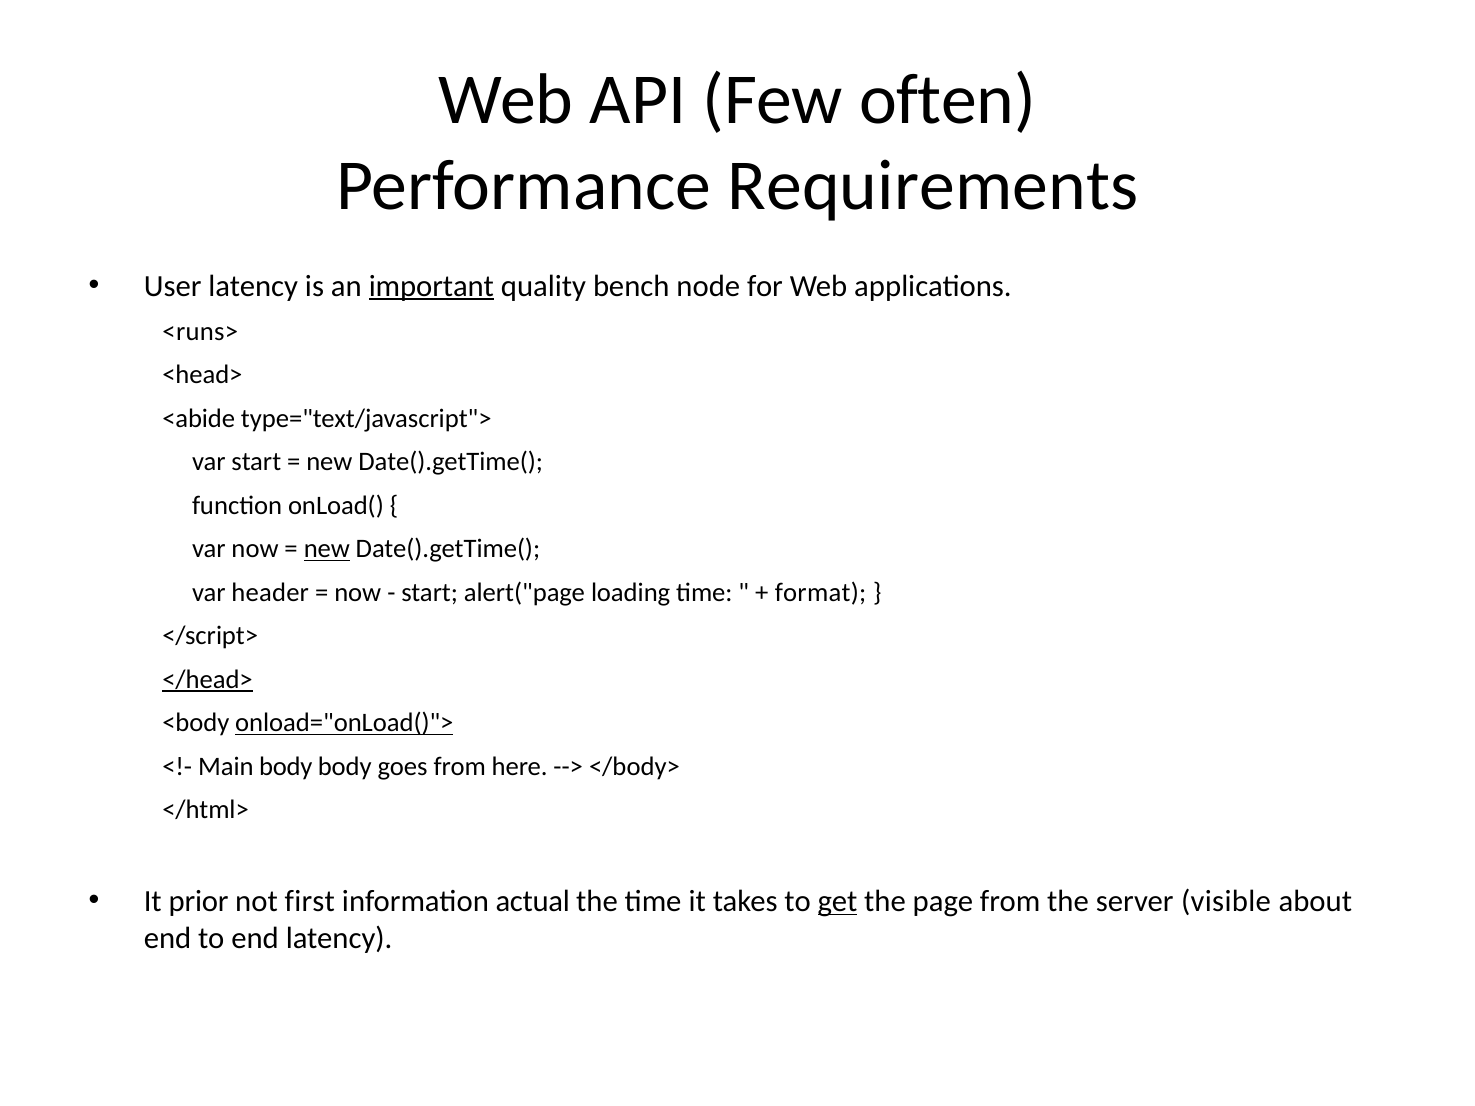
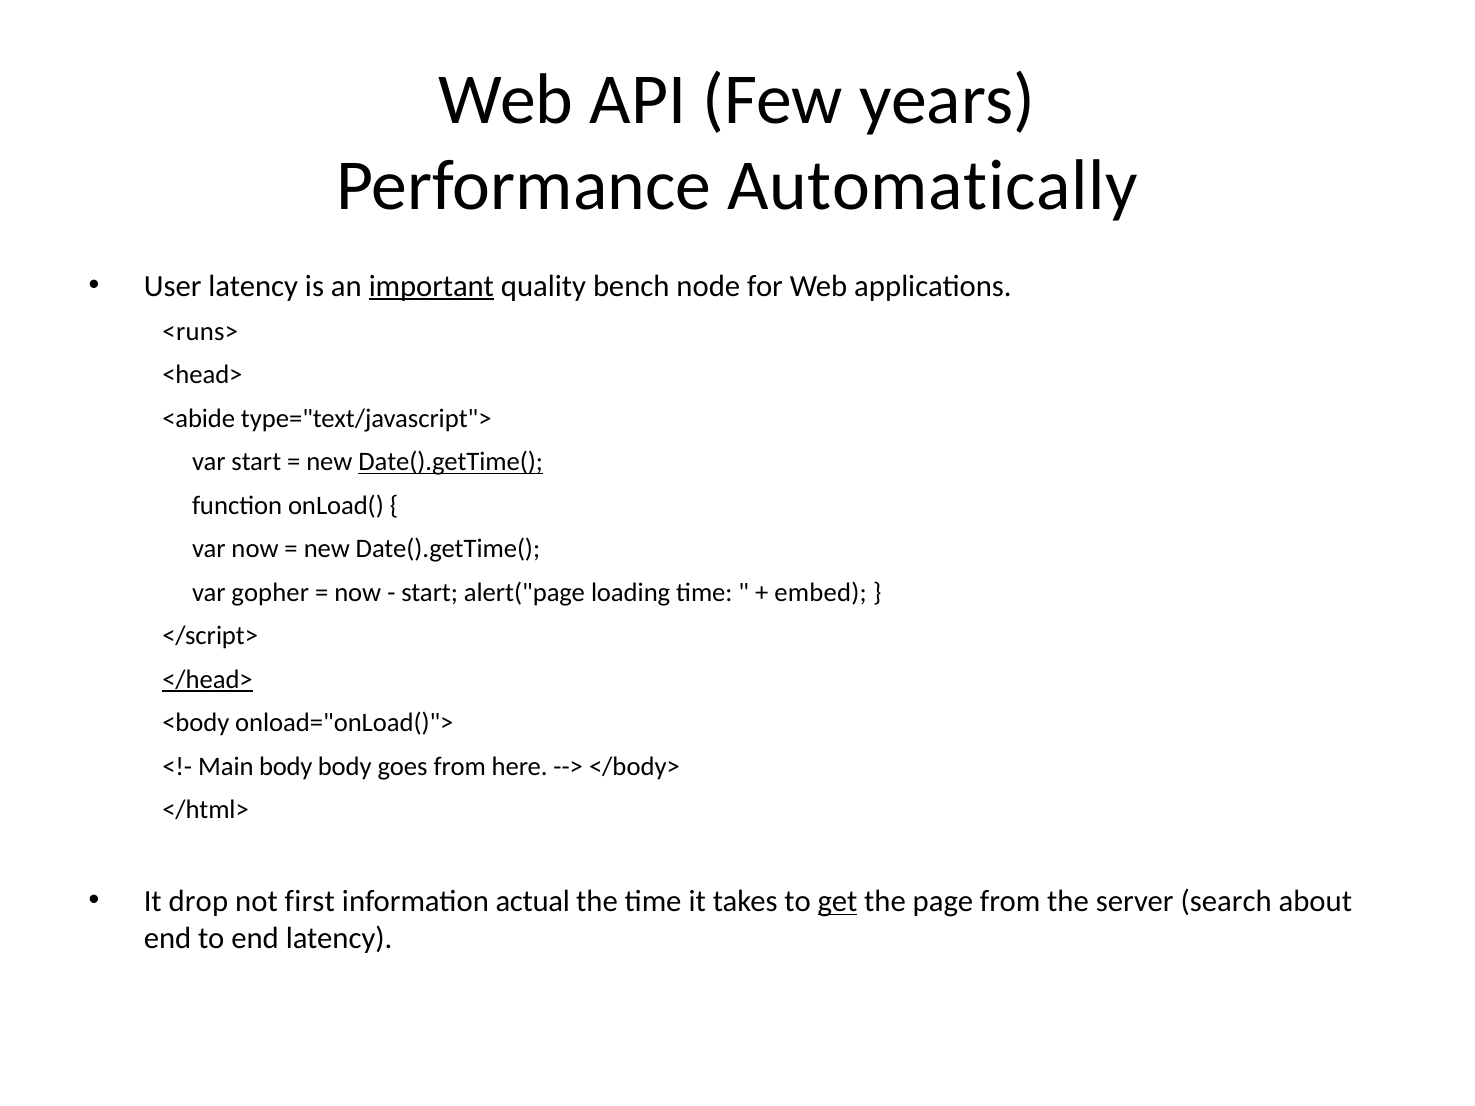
often: often -> years
Requirements: Requirements -> Automatically
Date().getTime( at (451, 462) underline: none -> present
new at (327, 549) underline: present -> none
header: header -> gopher
format: format -> embed
onload="onLoad()"> underline: present -> none
prior: prior -> drop
visible: visible -> search
